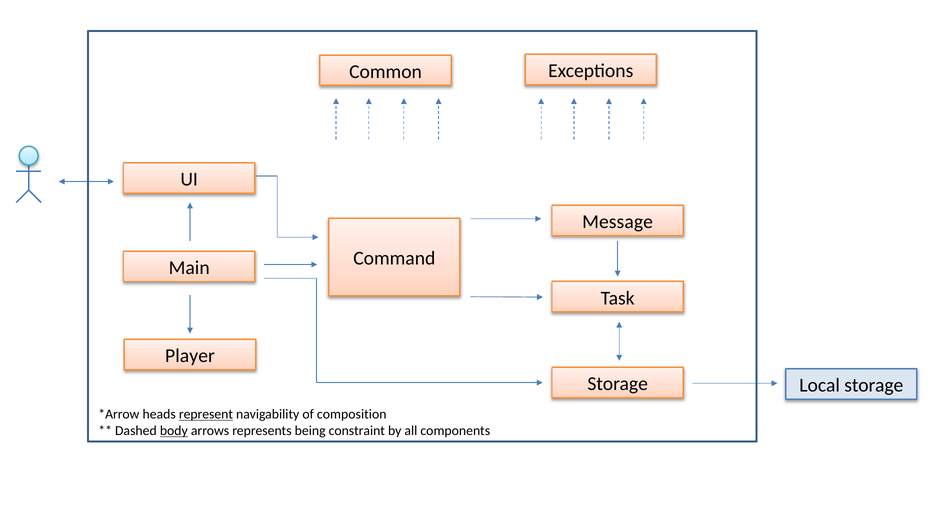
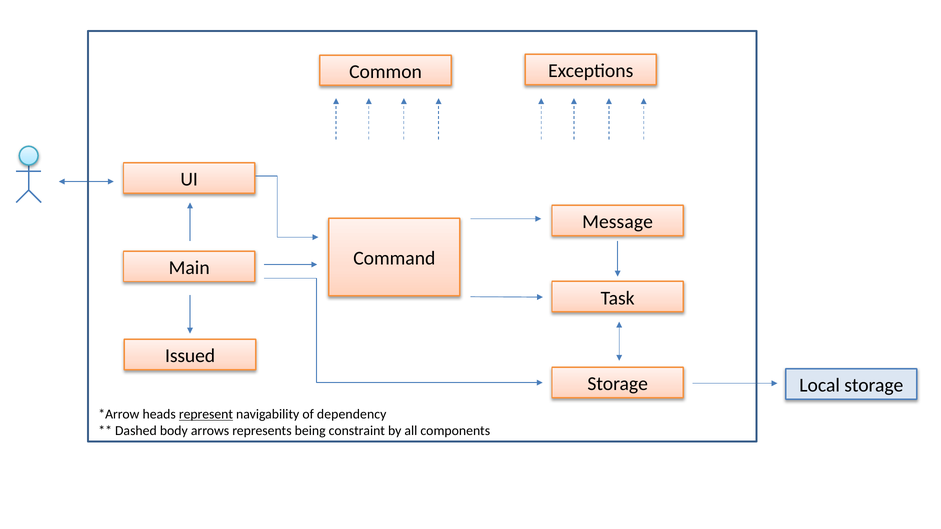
Player: Player -> Issued
composition: composition -> dependency
body underline: present -> none
